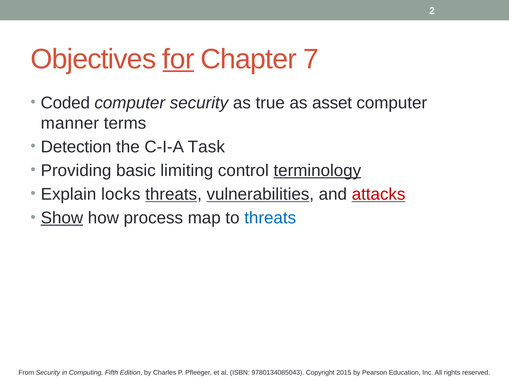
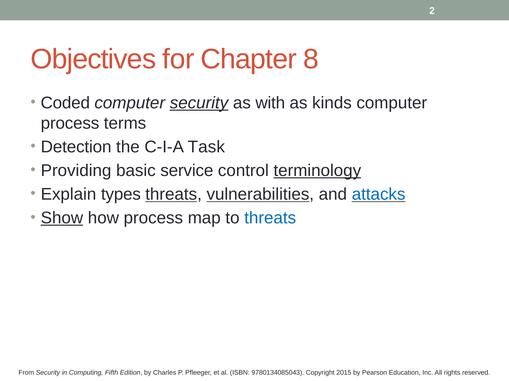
for underline: present -> none
7: 7 -> 8
security at (199, 103) underline: none -> present
true: true -> with
asset: asset -> kinds
manner at (70, 123): manner -> process
limiting: limiting -> service
locks: locks -> types
attacks colour: red -> blue
